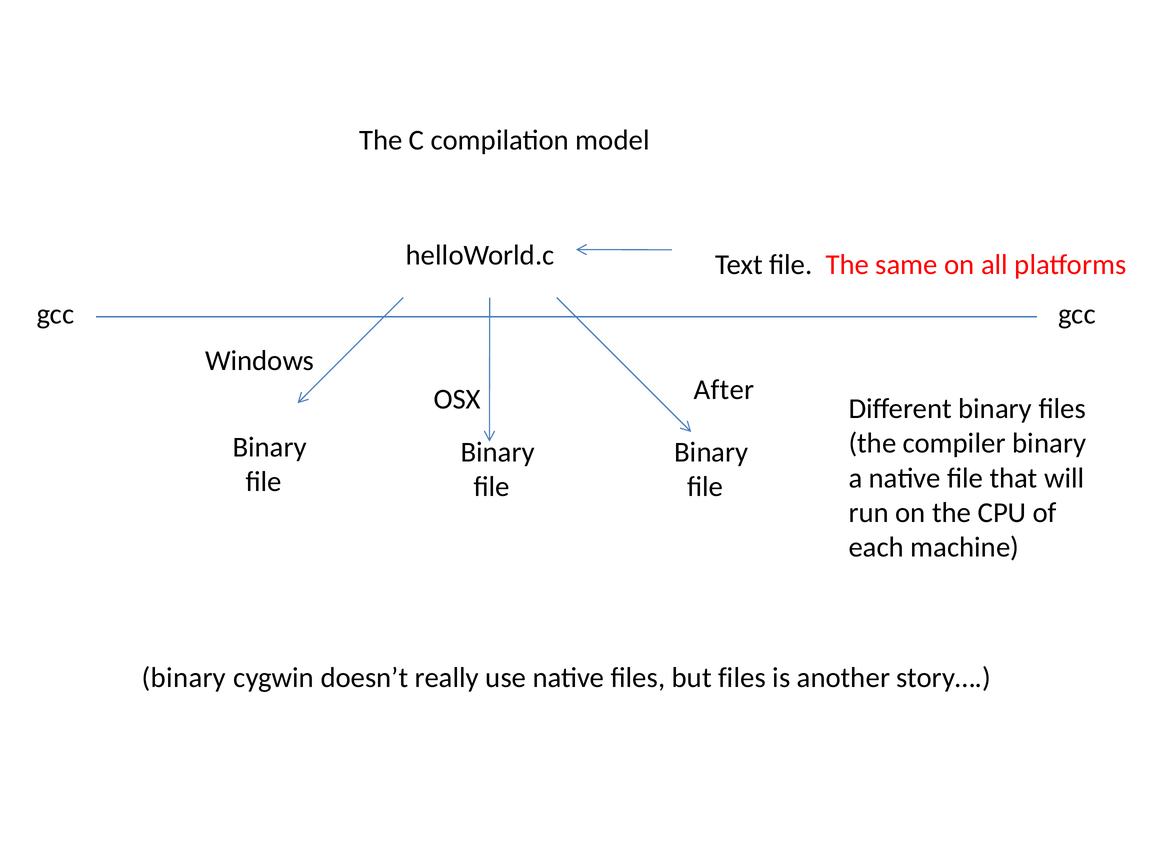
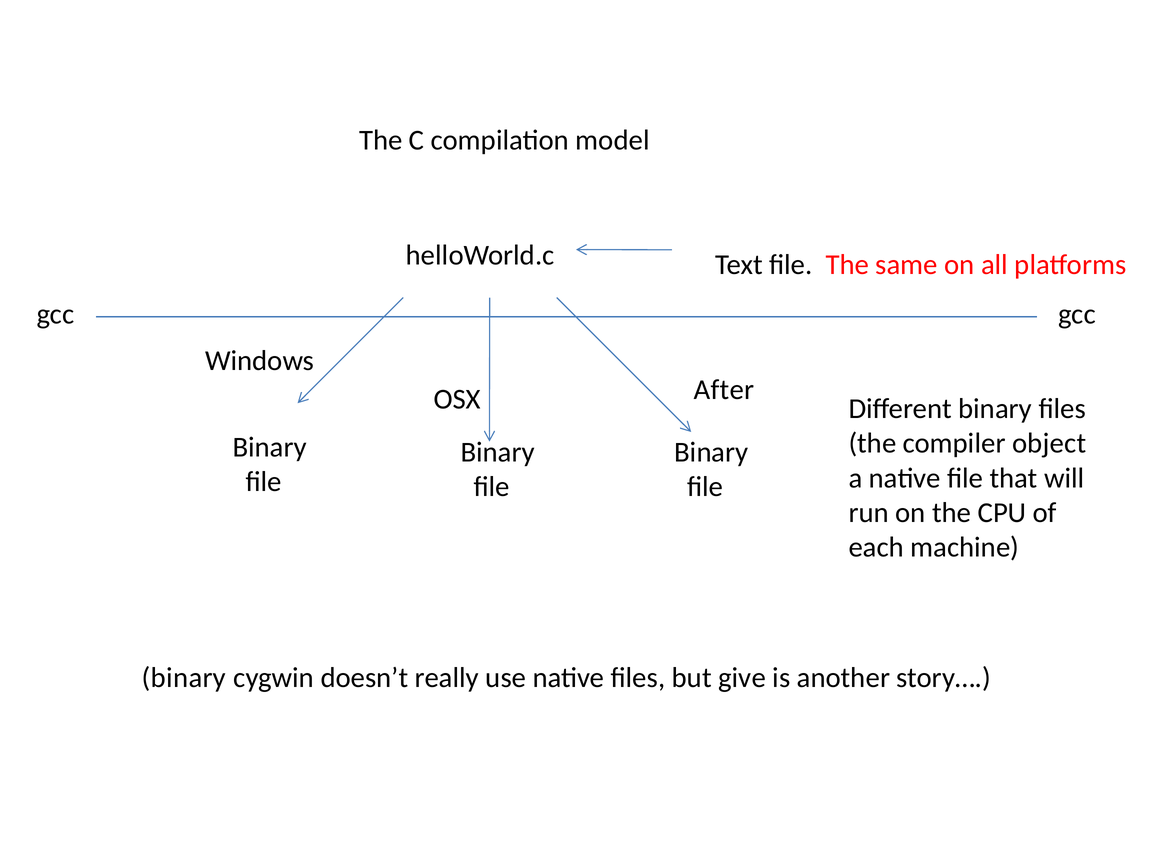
compiler binary: binary -> object
but files: files -> give
